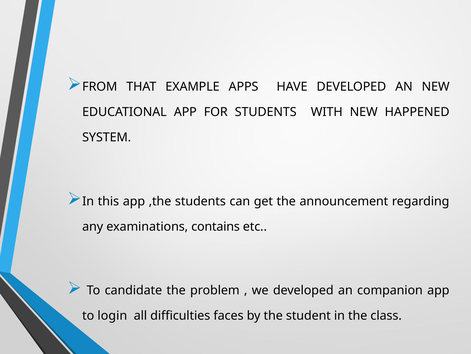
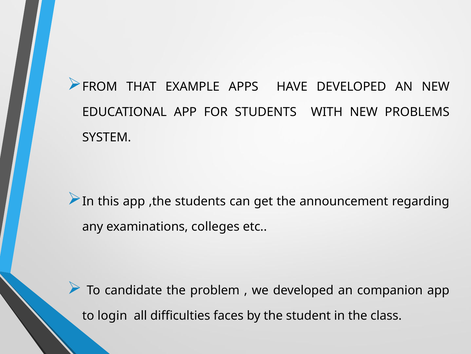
HAPPENED: HAPPENED -> PROBLEMS
contains: contains -> colleges
